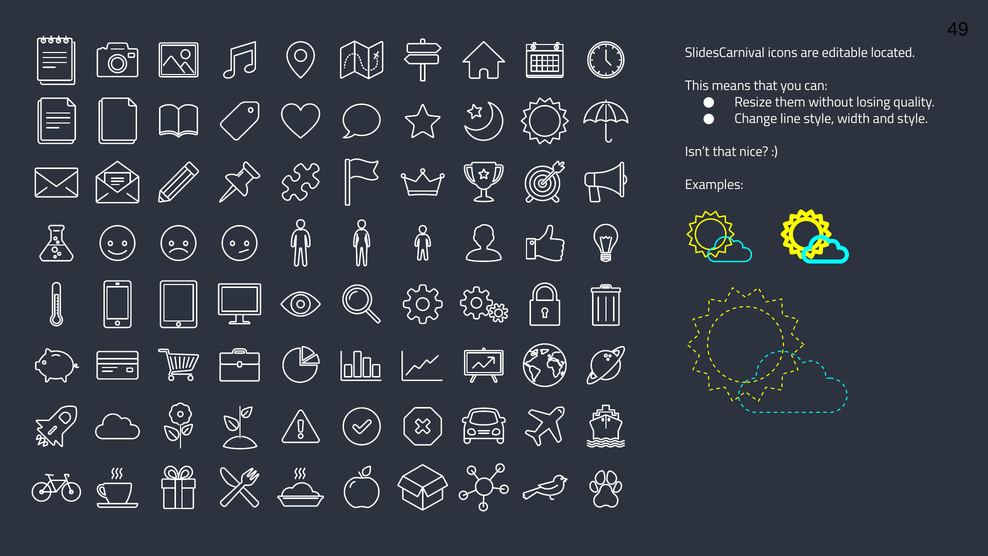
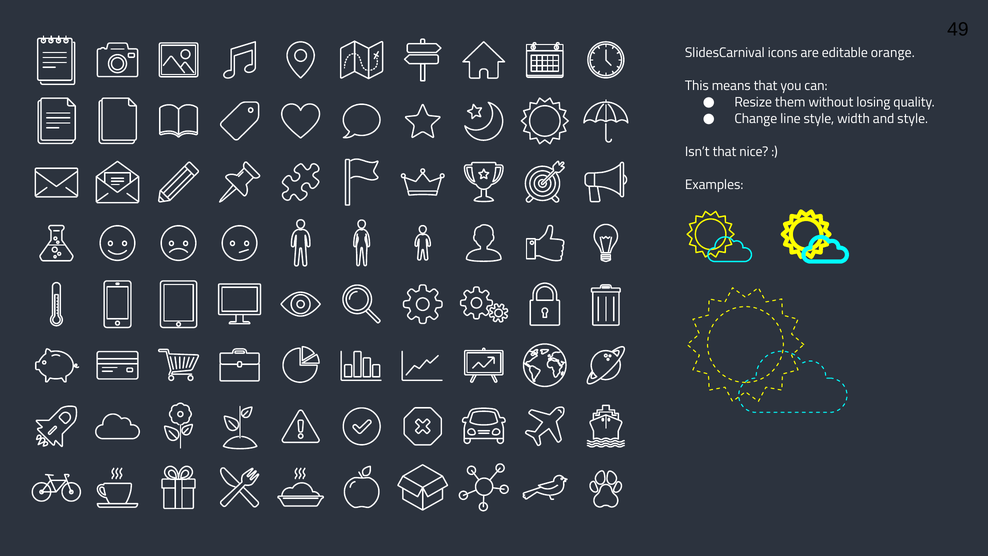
located: located -> orange
